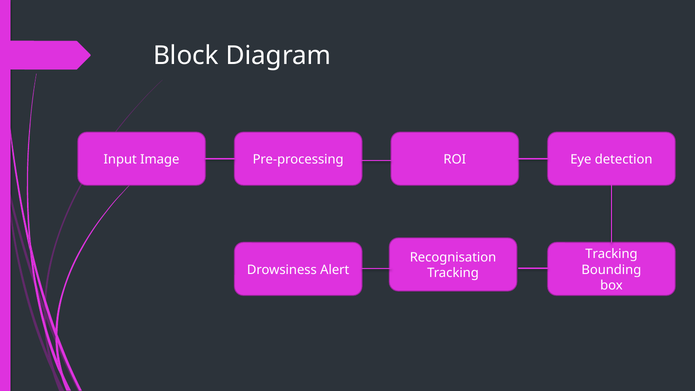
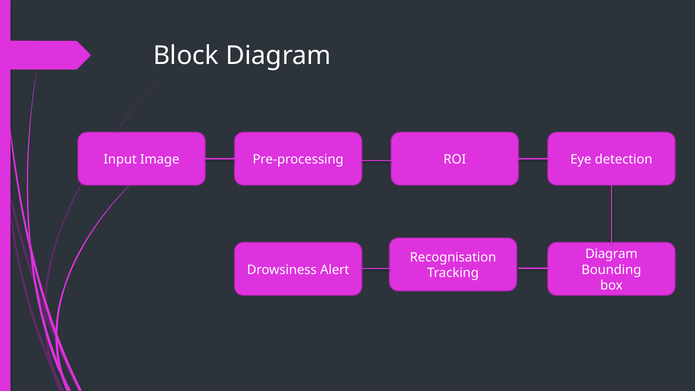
Tracking at (611, 254): Tracking -> Diagram
